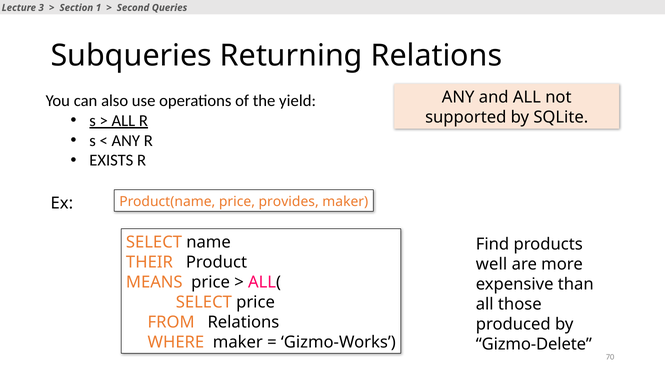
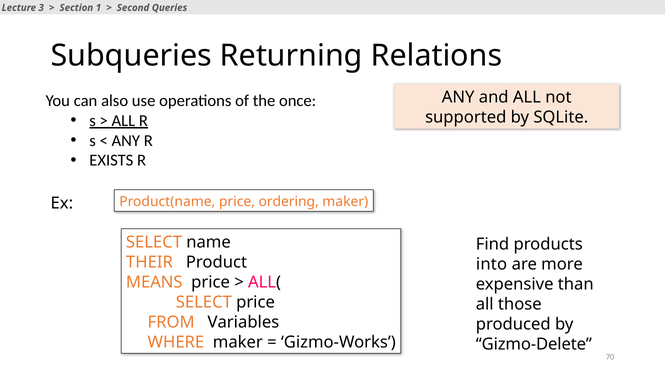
yield: yield -> once
provides: provides -> ordering
well: well -> into
FROM Relations: Relations -> Variables
